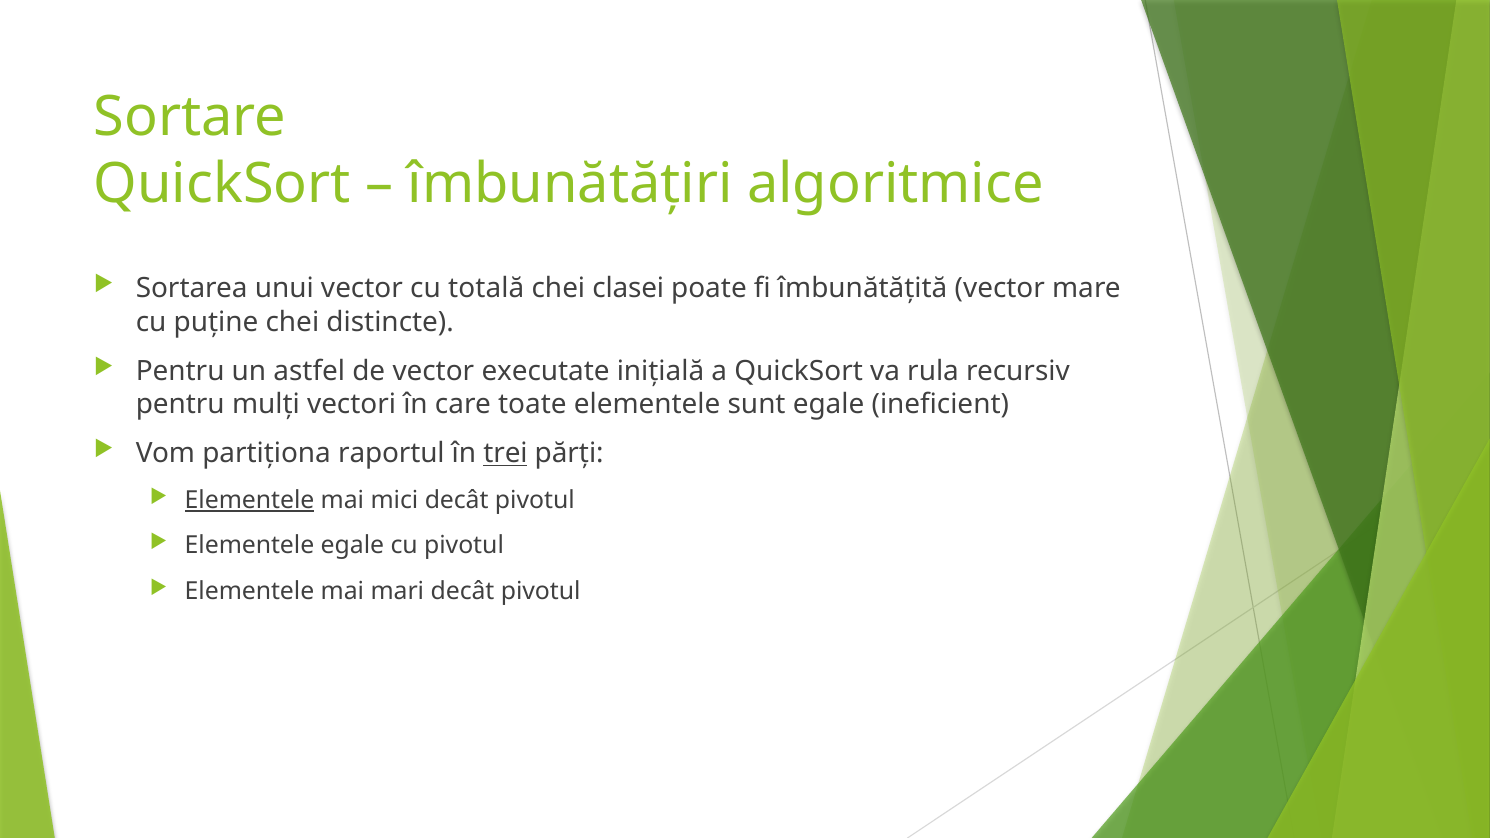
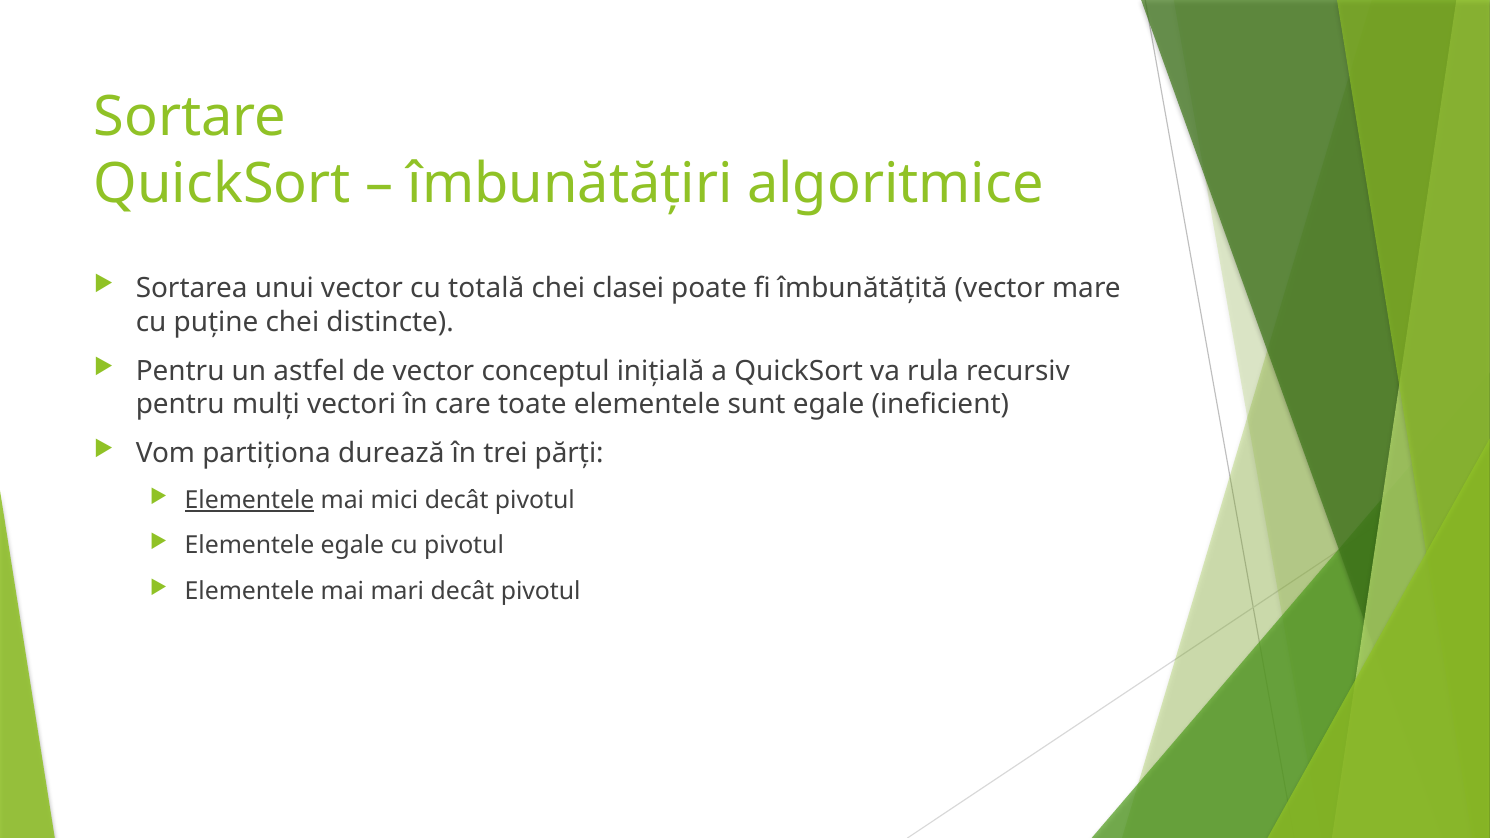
executate: executate -> conceptul
raportul: raportul -> durează
trei underline: present -> none
